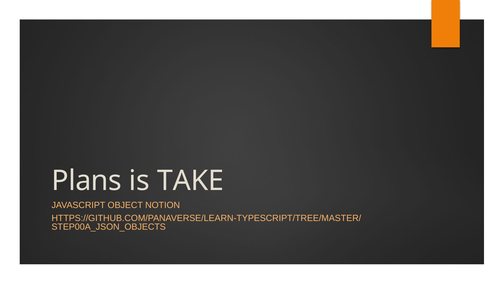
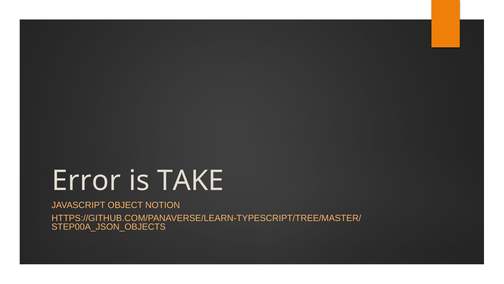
Plans: Plans -> Error
